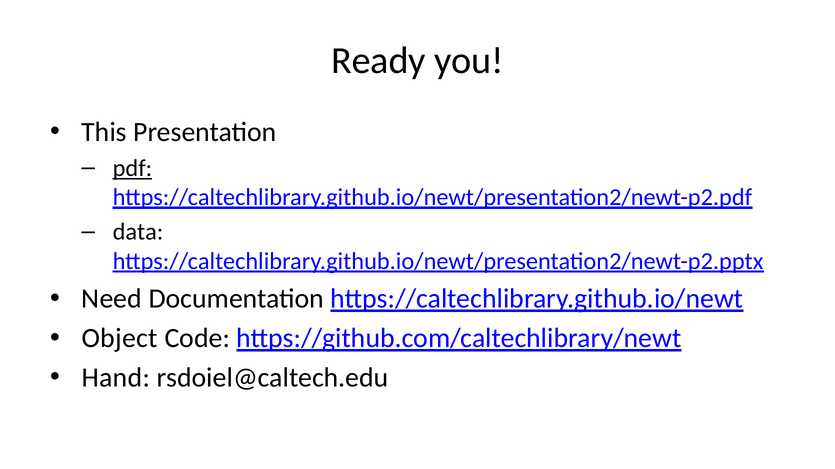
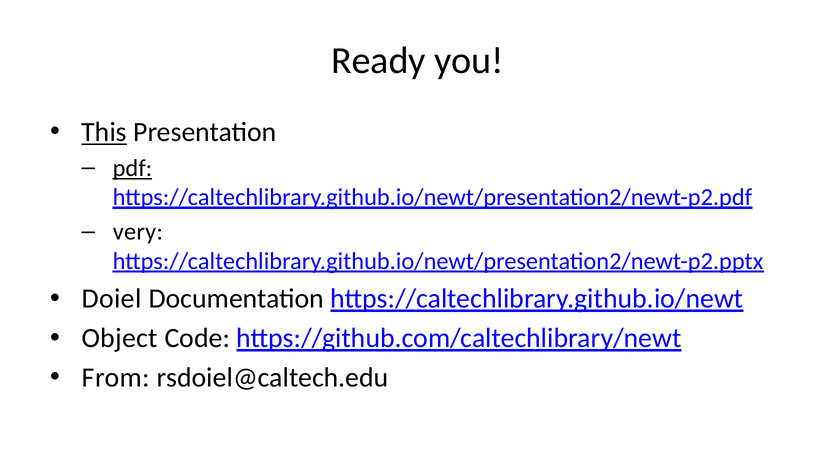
This underline: none -> present
data: data -> very
Need: Need -> Doiel
Hand: Hand -> From
